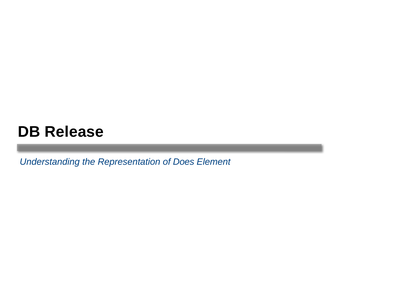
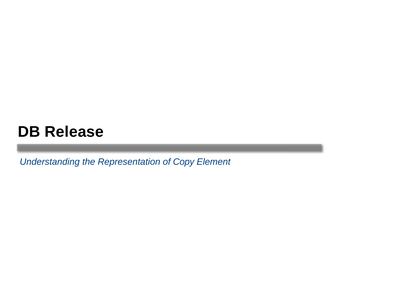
Does: Does -> Copy
